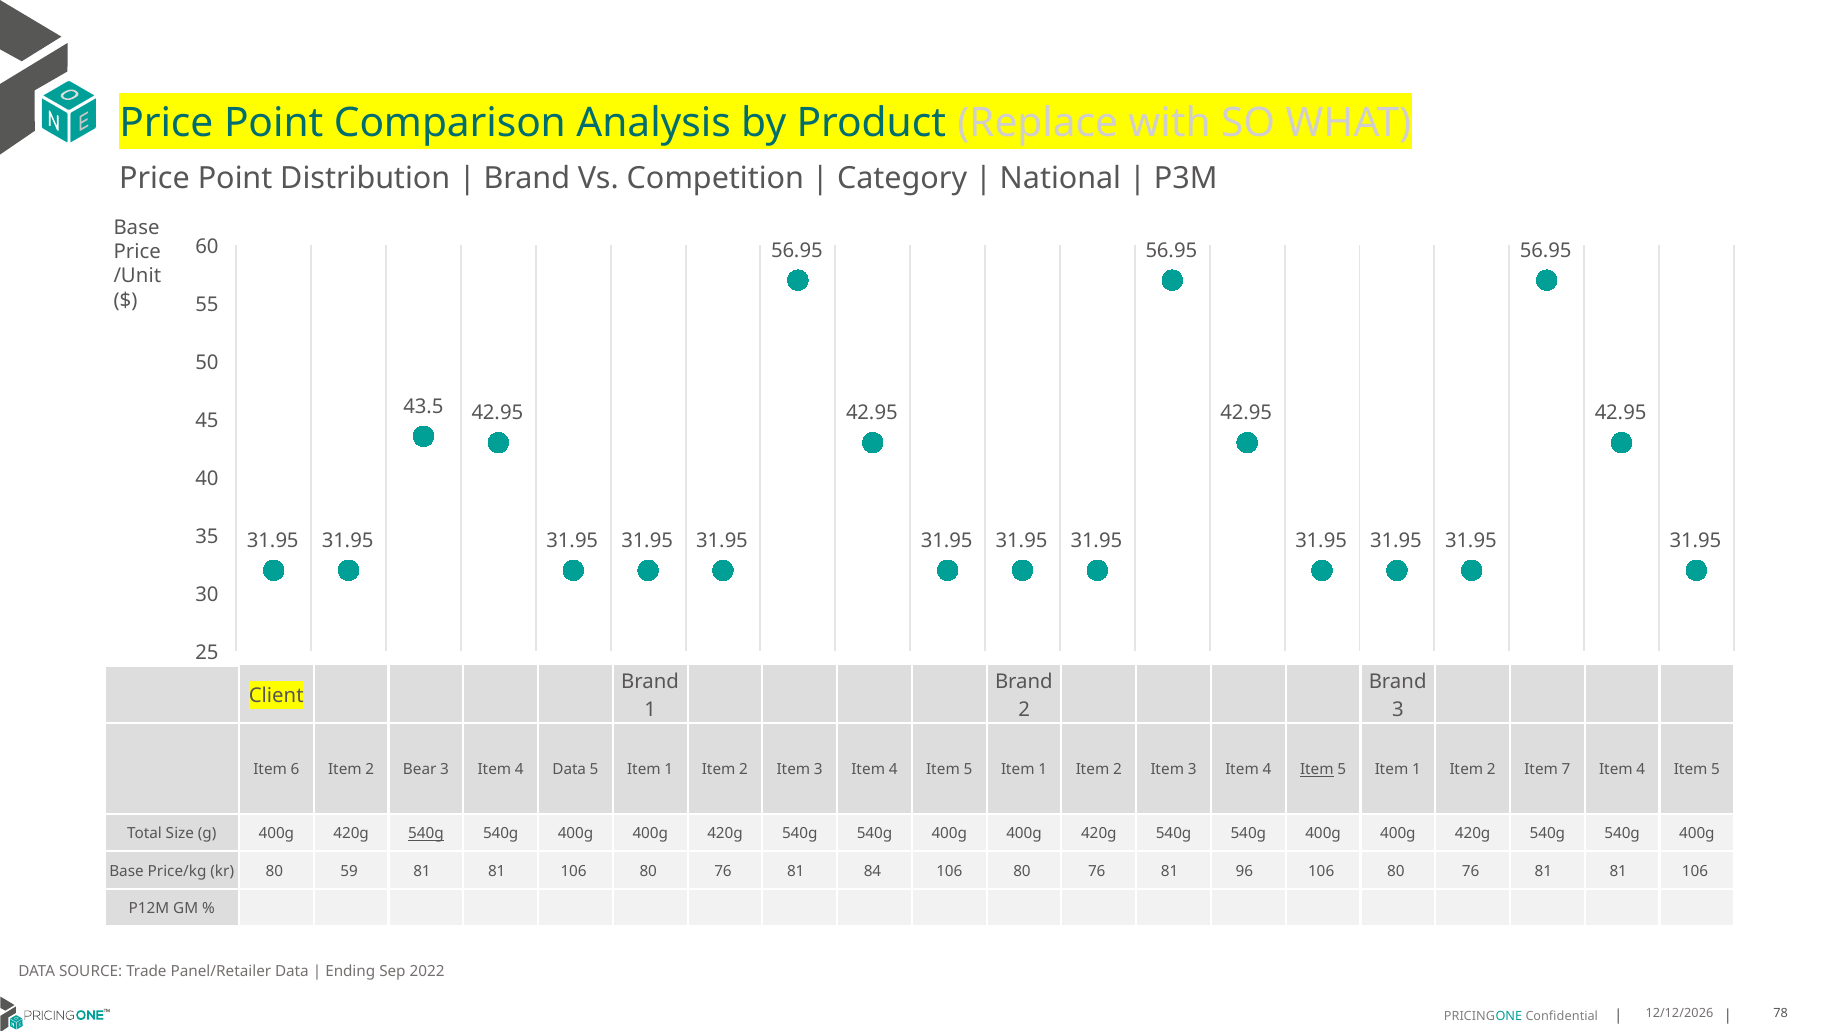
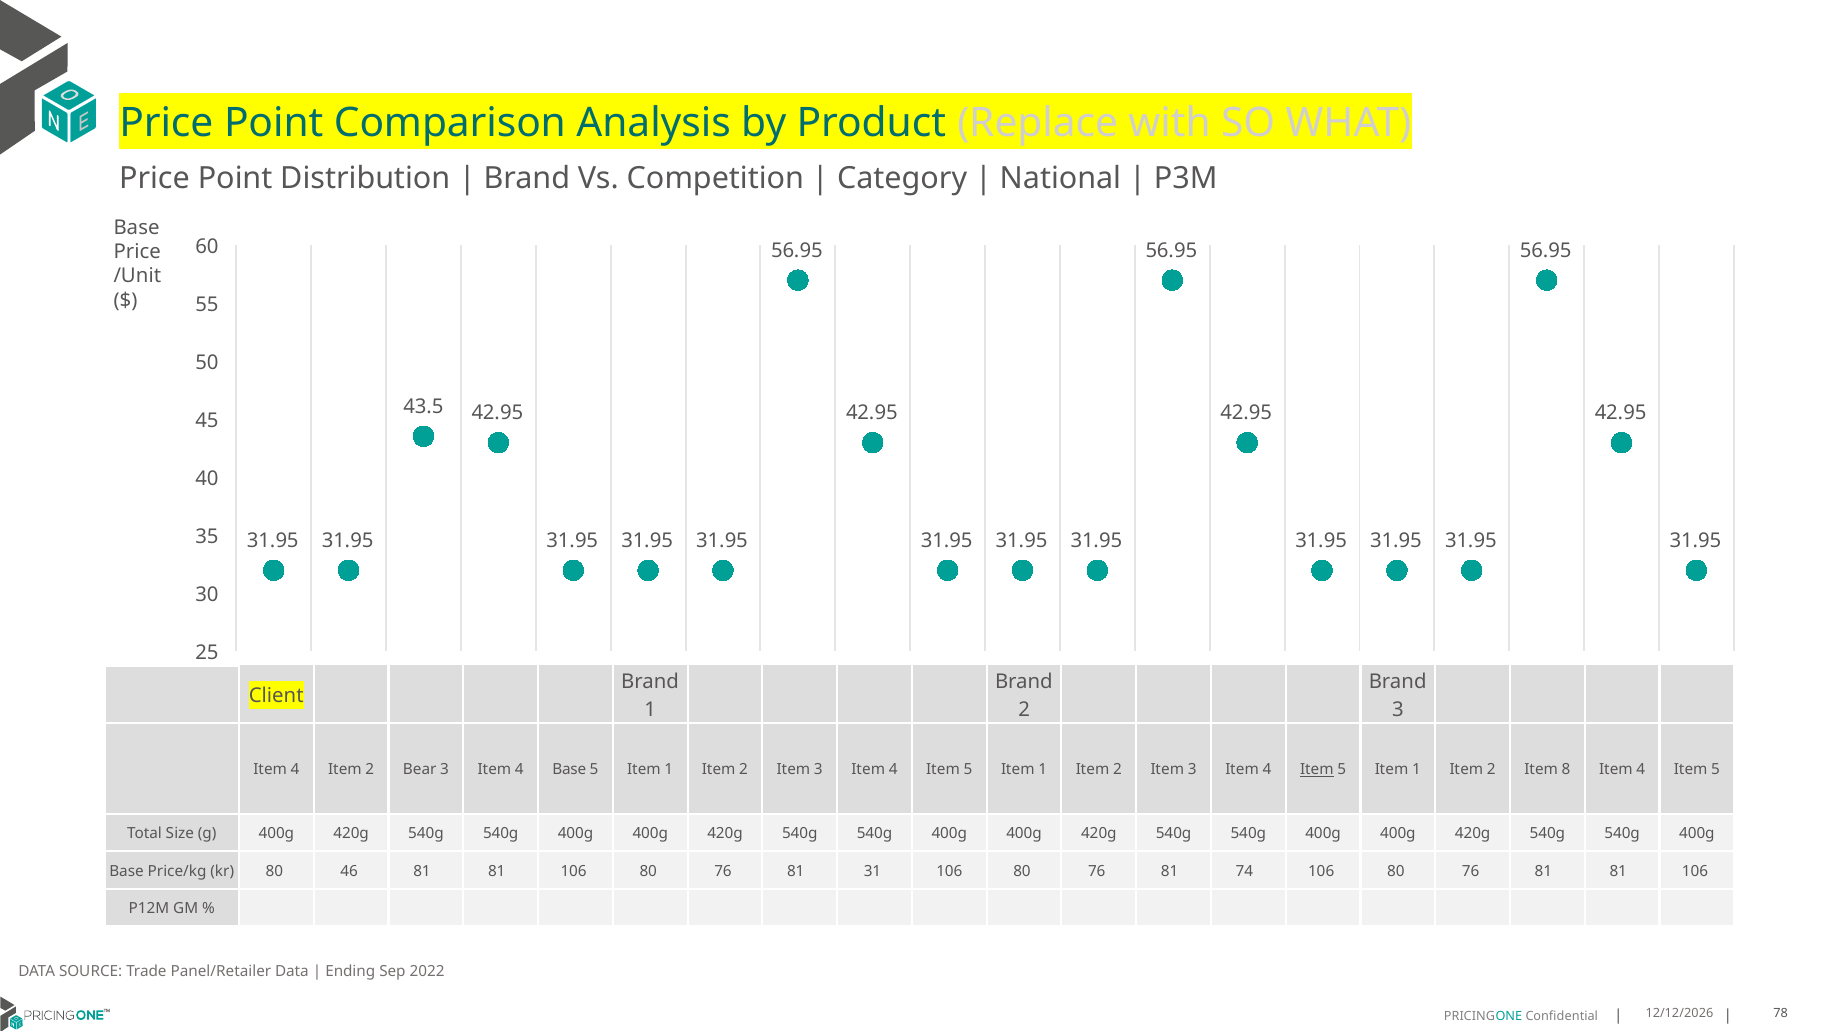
6 at (295, 770): 6 -> 4
4 Data: Data -> Base
7: 7 -> 8
540g at (426, 834) underline: present -> none
59: 59 -> 46
84: 84 -> 31
96: 96 -> 74
